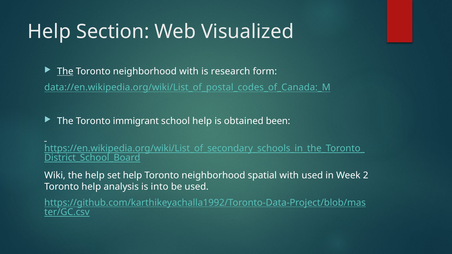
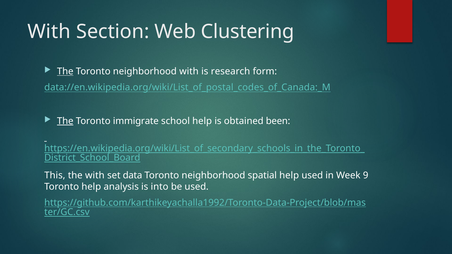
Help at (49, 32): Help -> With
Visualized: Visualized -> Clustering
The at (65, 121) underline: none -> present
immigrant: immigrant -> immigrate
Wiki: Wiki -> This
the help: help -> with
set help: help -> data
spatial with: with -> help
2: 2 -> 9
